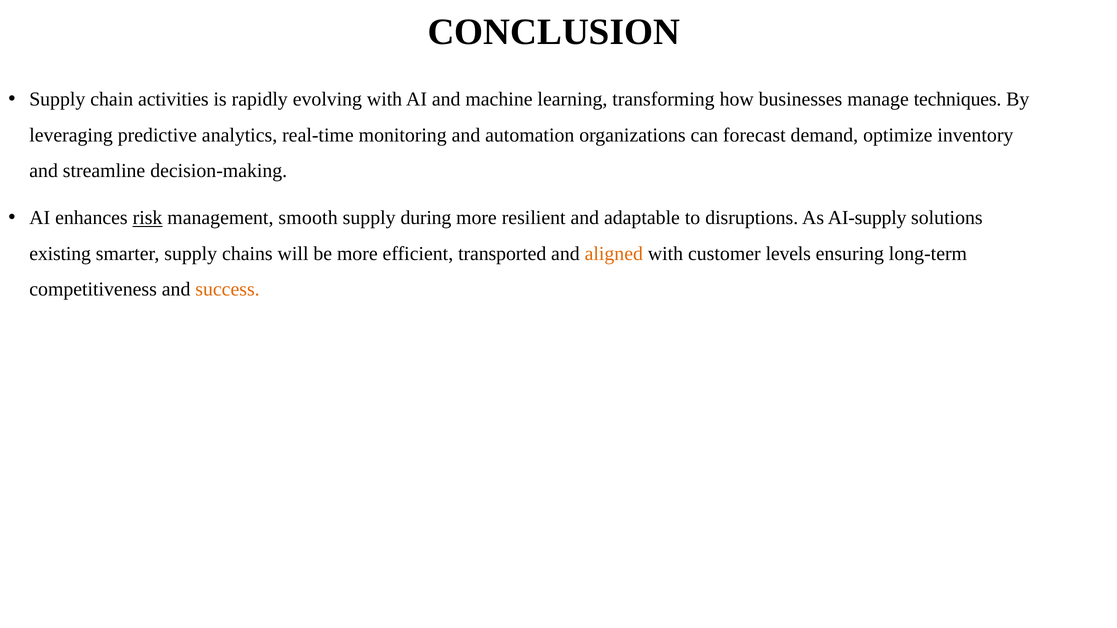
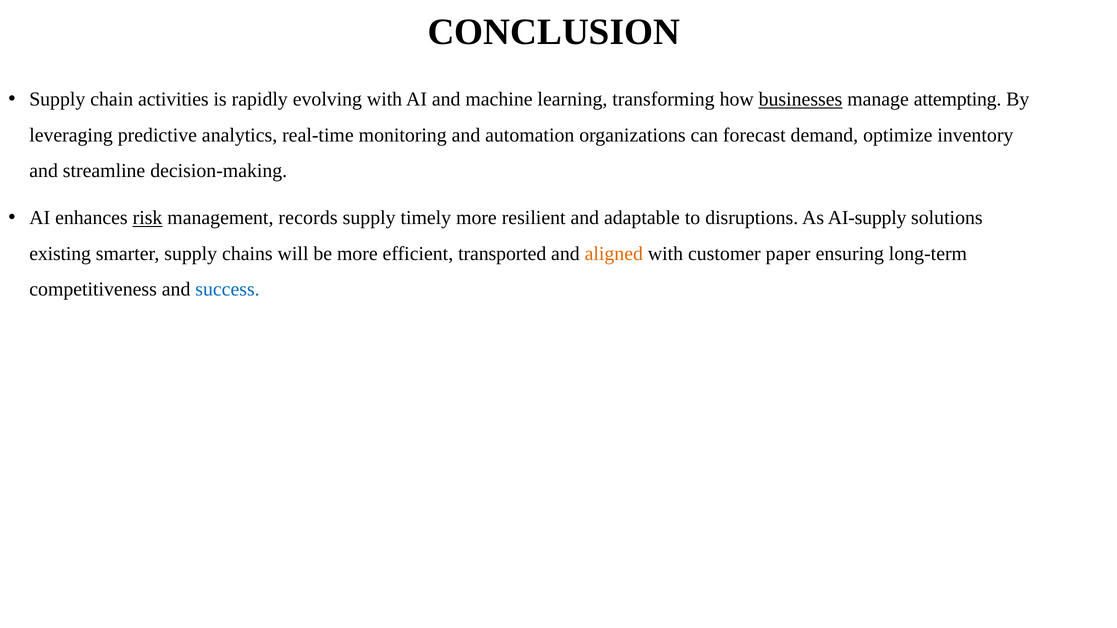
businesses underline: none -> present
techniques: techniques -> attempting
smooth: smooth -> records
during: during -> timely
levels: levels -> paper
success colour: orange -> blue
